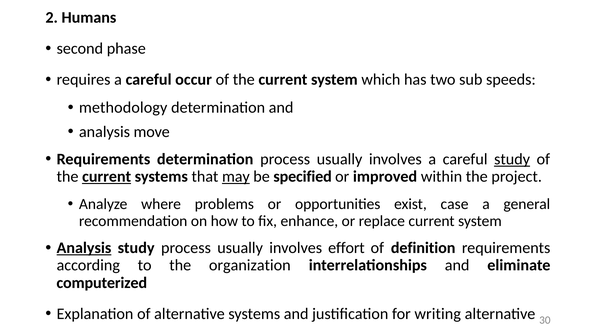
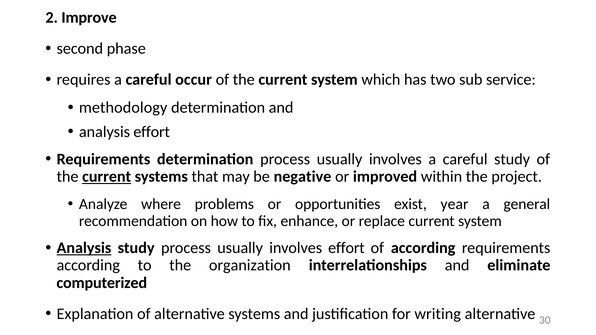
Humans: Humans -> Improve
speeds: speeds -> service
analysis move: move -> effort
study at (512, 159) underline: present -> none
may underline: present -> none
specified: specified -> negative
case: case -> year
of definition: definition -> according
